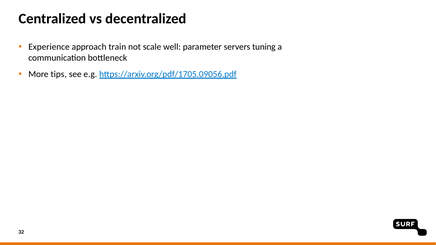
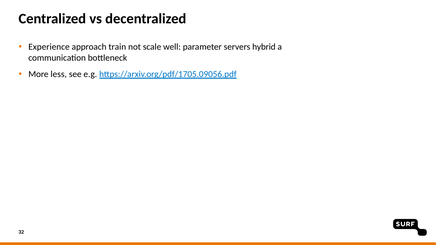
tuning: tuning -> hybrid
tips: tips -> less
